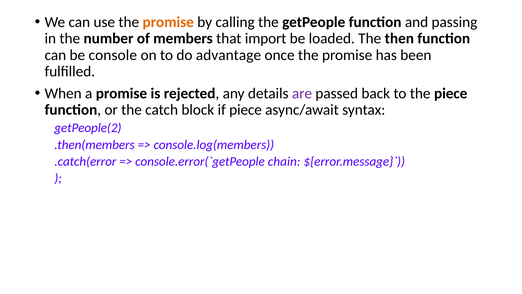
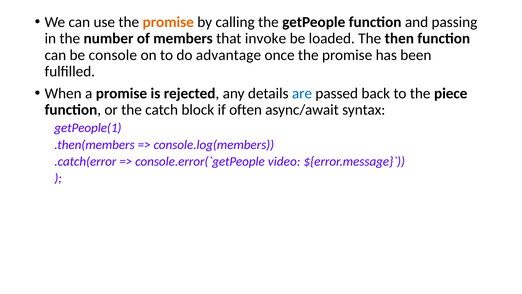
import: import -> invoke
are colour: purple -> blue
if piece: piece -> often
getPeople(2: getPeople(2 -> getPeople(1
chain: chain -> video
